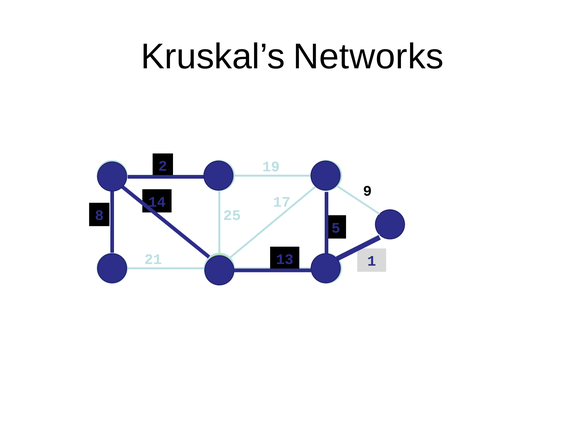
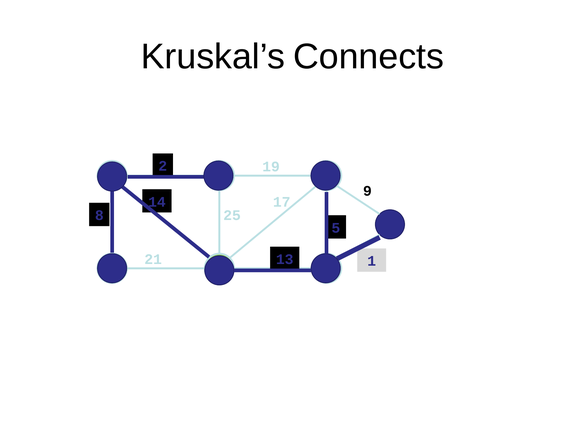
Networks: Networks -> Connects
